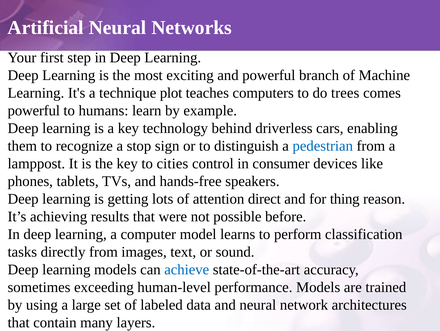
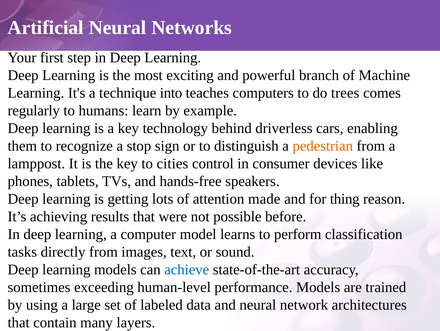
plot: plot -> into
powerful at (34, 110): powerful -> regularly
pedestrian colour: blue -> orange
direct: direct -> made
